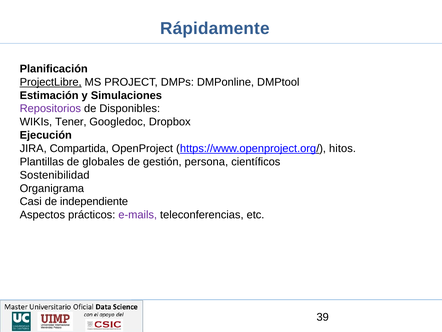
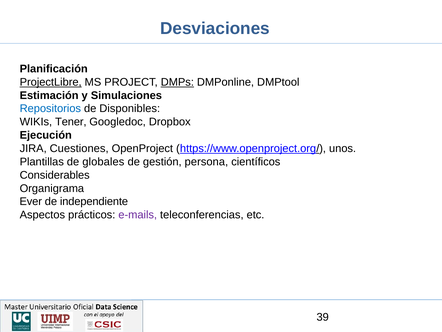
Rápidamente: Rápidamente -> Desviaciones
DMPs underline: none -> present
Repositorios colour: purple -> blue
Compartida: Compartida -> Cuestiones
hitos: hitos -> unos
Sostenibilidad: Sostenibilidad -> Considerables
Casi: Casi -> Ever
